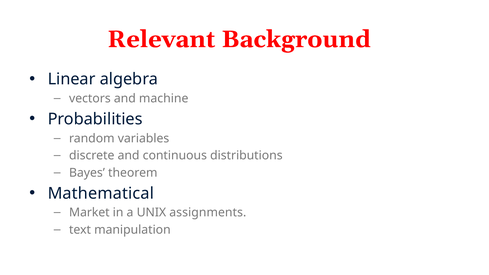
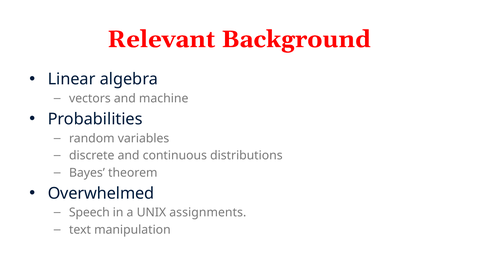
Mathematical: Mathematical -> Overwhelmed
Market: Market -> Speech
